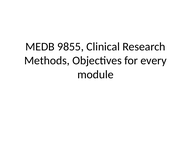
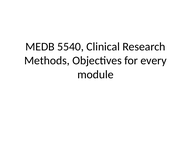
9855: 9855 -> 5540
